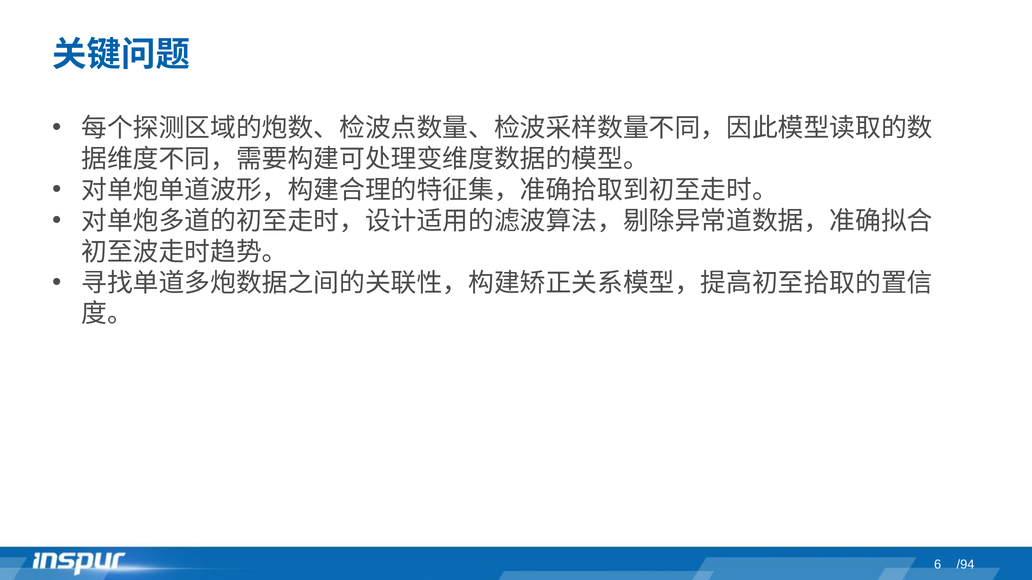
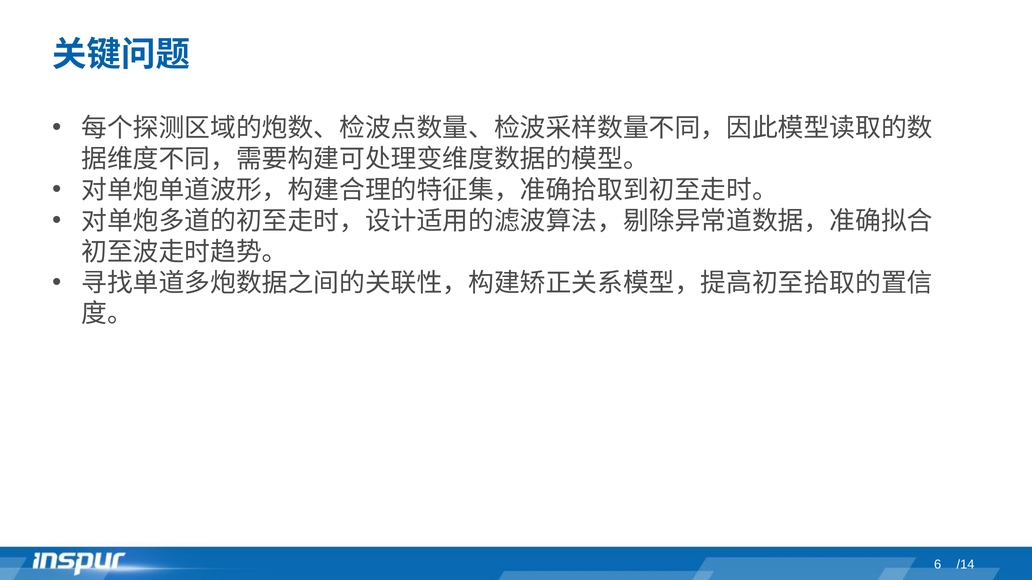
/94: /94 -> /14
